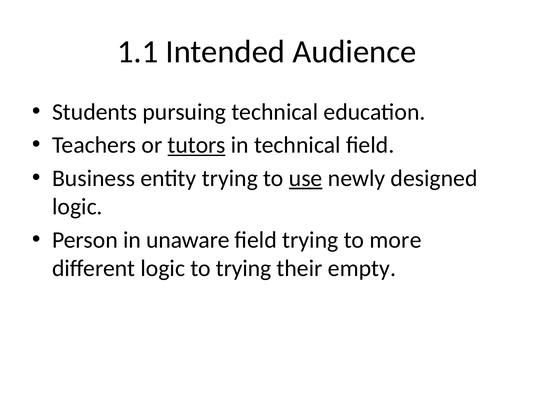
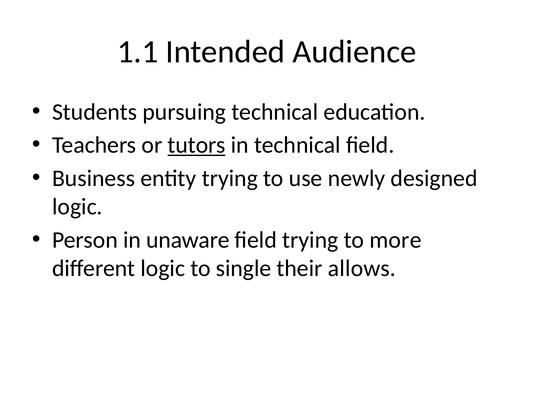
use underline: present -> none
to trying: trying -> single
empty: empty -> allows
